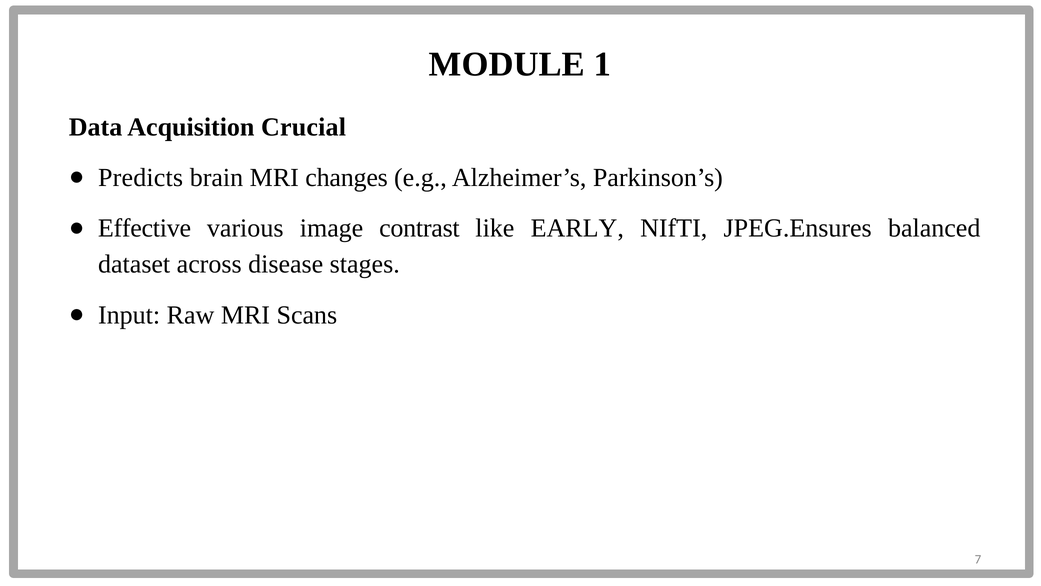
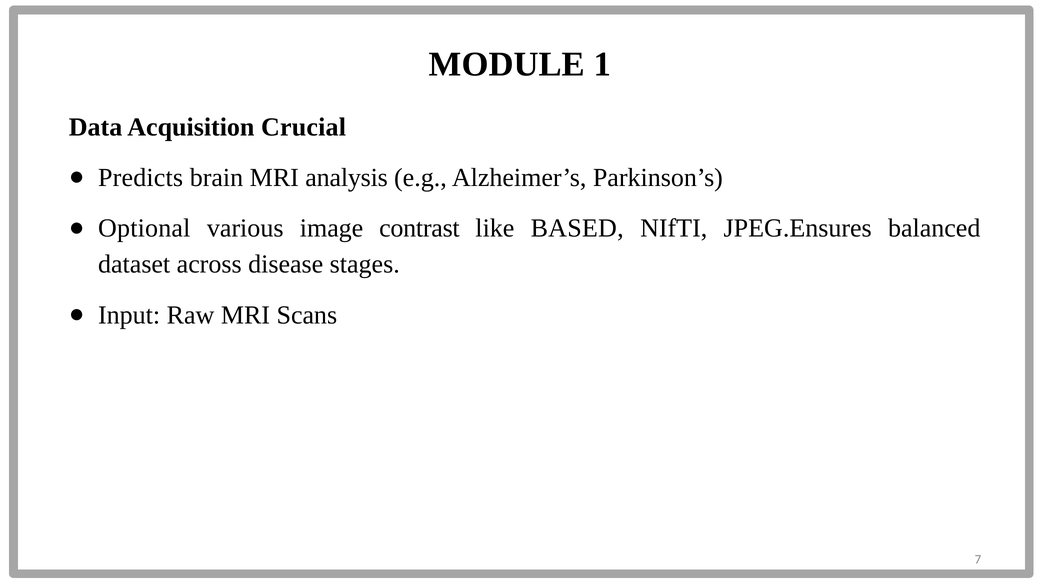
changes: changes -> analysis
Effective: Effective -> Optional
EARLY: EARLY -> BASED
